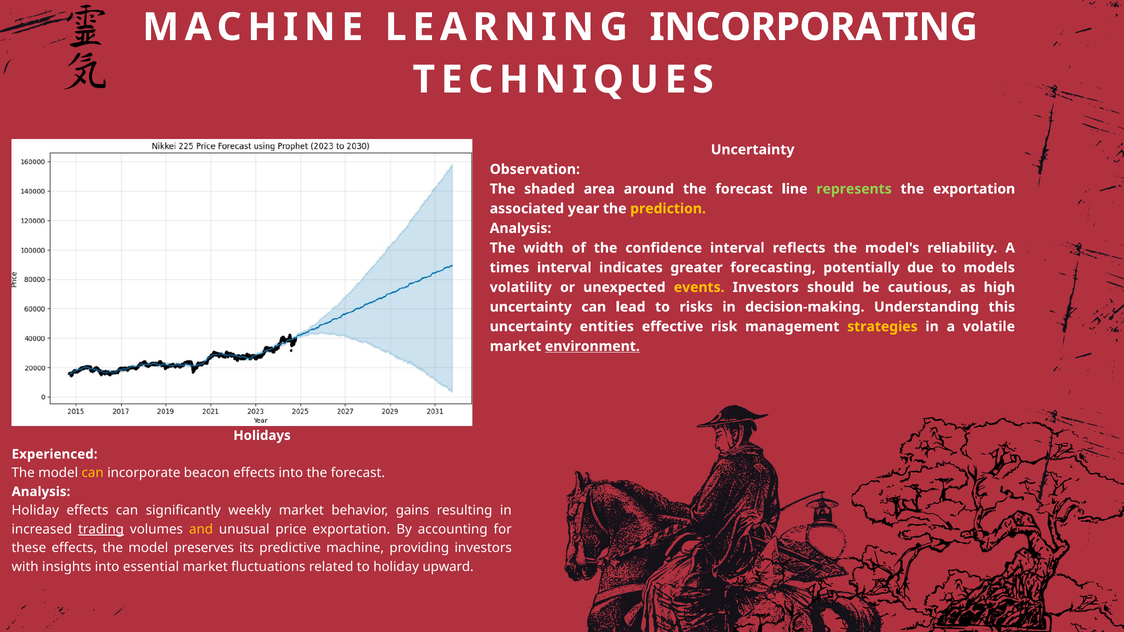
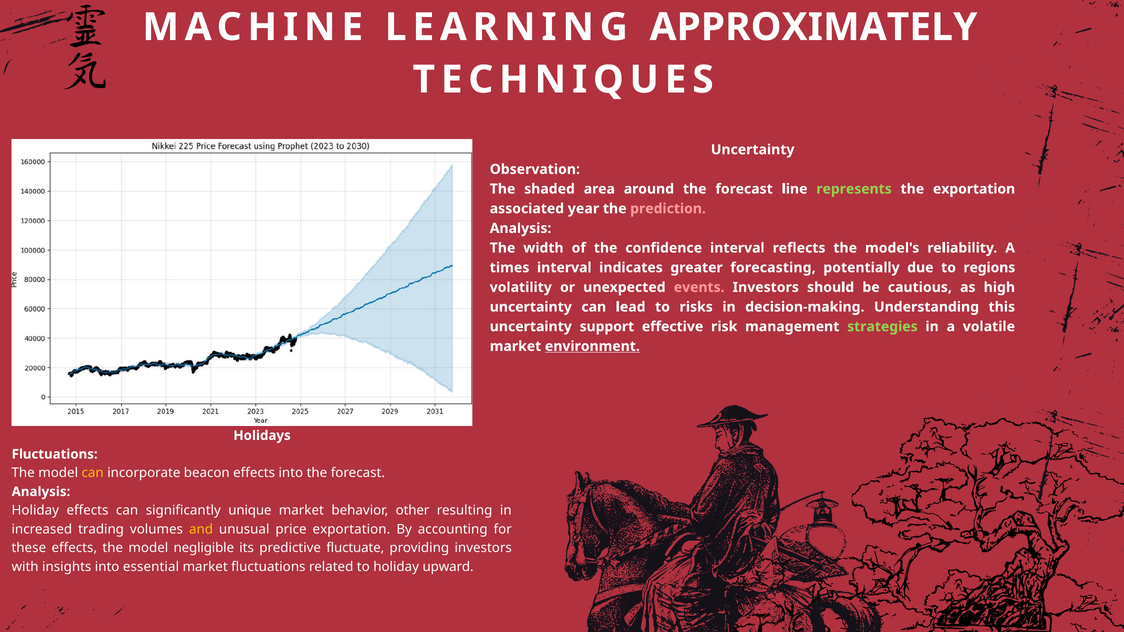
INCORPORATING: INCORPORATING -> APPROXIMATELY
prediction colour: yellow -> pink
models: models -> regions
events colour: yellow -> pink
entities: entities -> support
strategies colour: yellow -> light green
Experienced at (55, 454): Experienced -> Fluctuations
weekly: weekly -> unique
gains: gains -> other
trading underline: present -> none
preserves: preserves -> negligible
predictive machine: machine -> fluctuate
